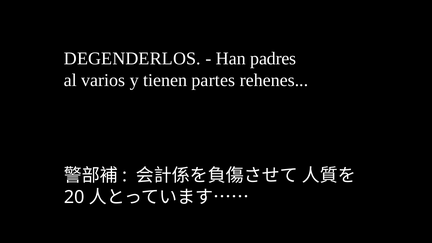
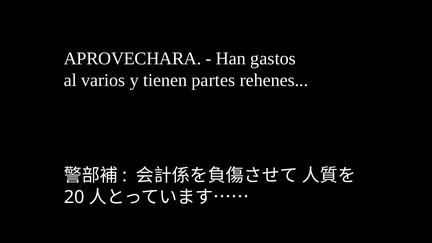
DEGENDERLOS: DEGENDERLOS -> APROVECHARA
padres: padres -> gastos
